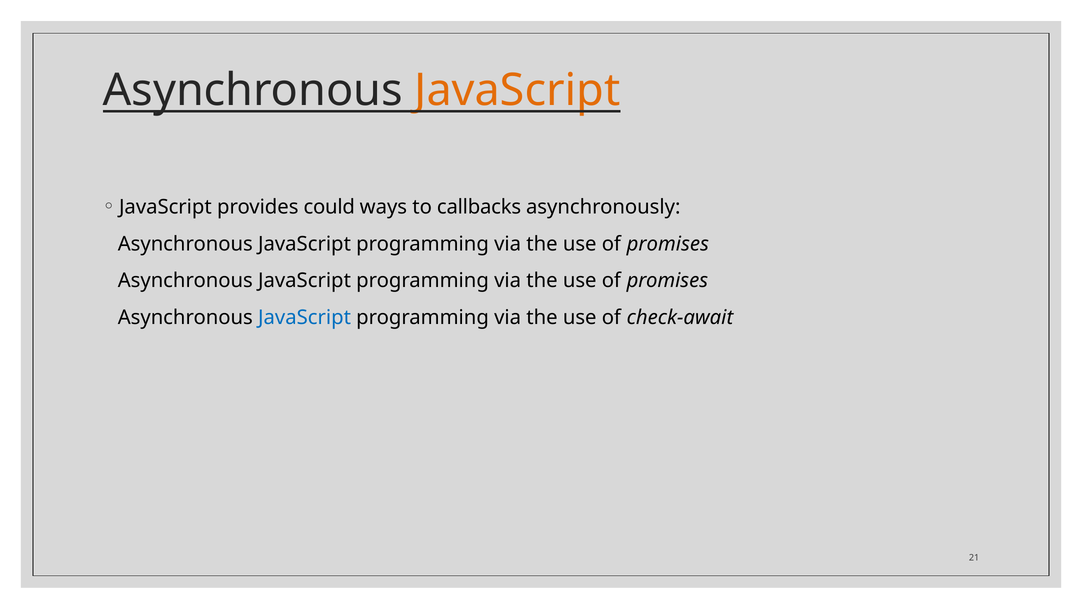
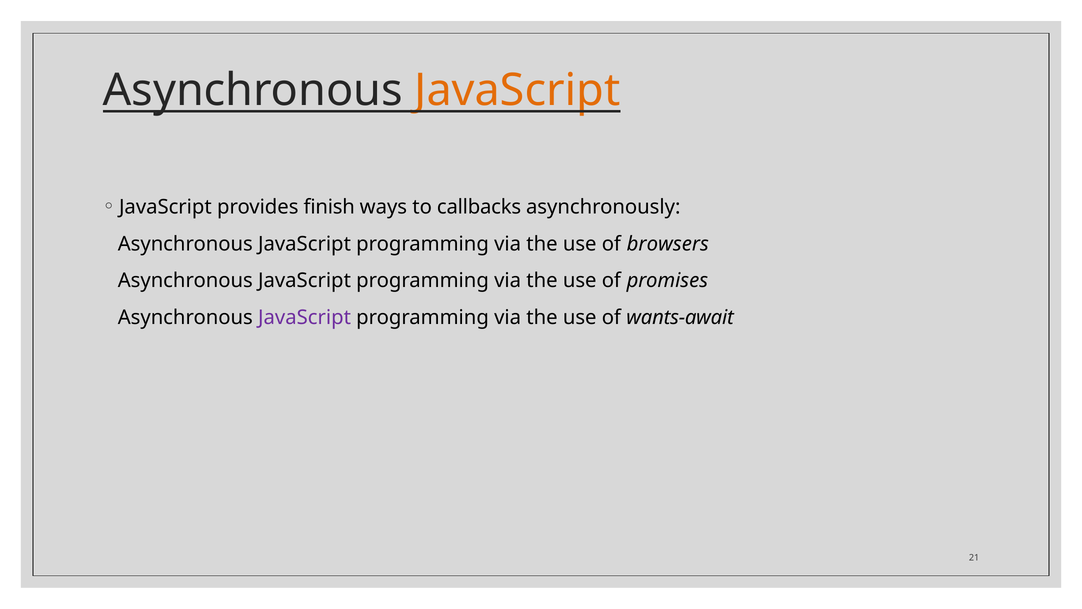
could: could -> finish
promises at (668, 244): promises -> browsers
JavaScript at (305, 318) colour: blue -> purple
check-await: check-await -> wants-await
